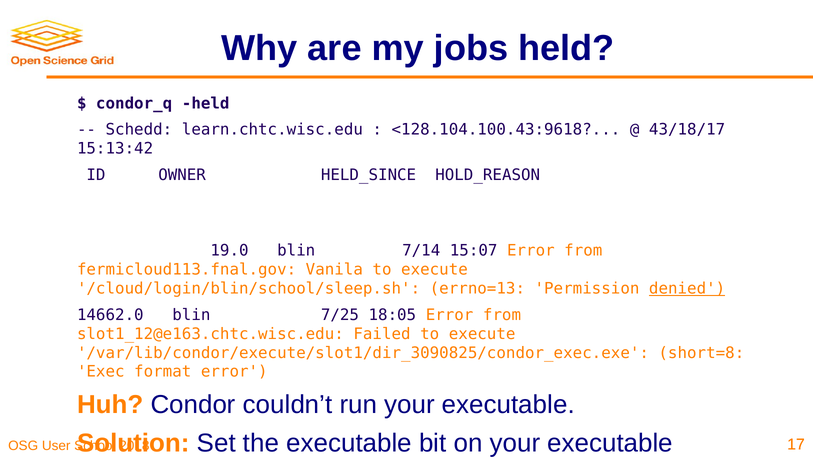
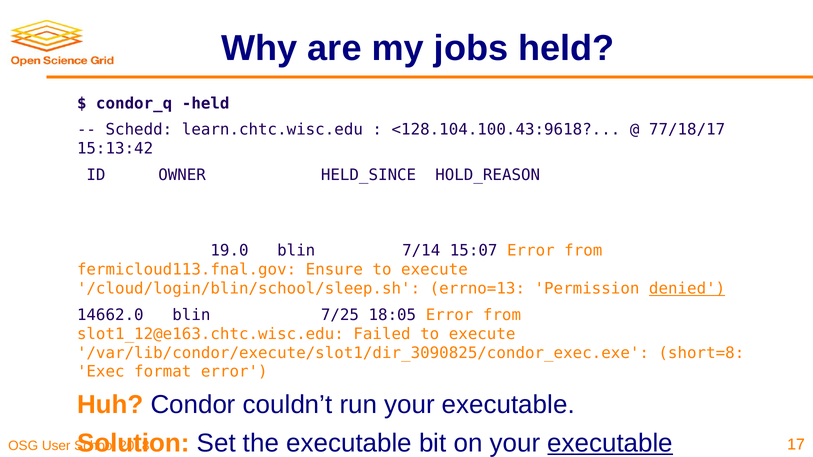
43/18/17: 43/18/17 -> 77/18/17
Vanila: Vanila -> Ensure
executable at (610, 443) underline: none -> present
